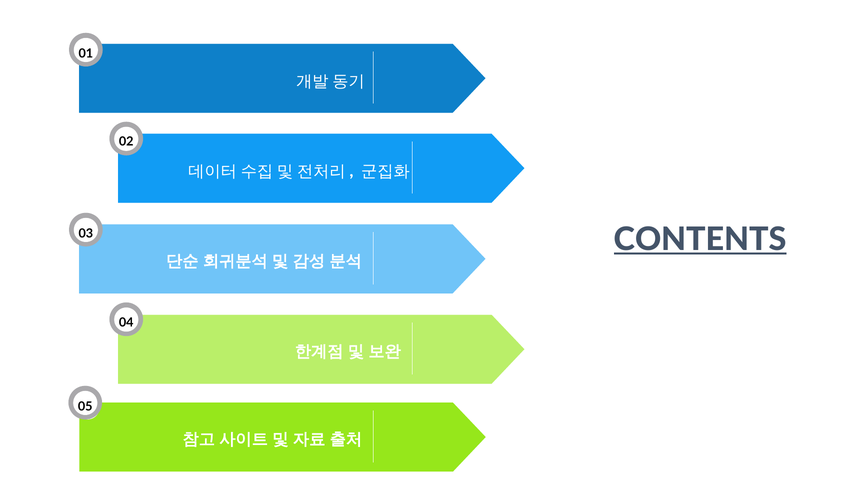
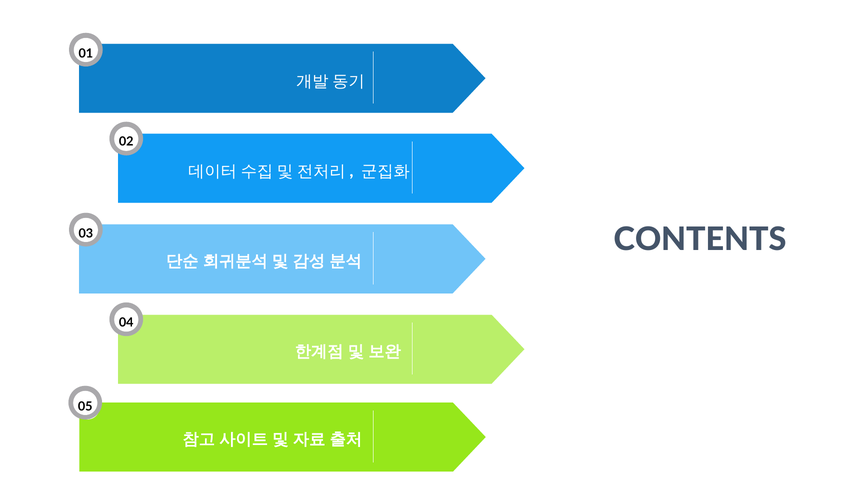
CONTENTS underline: present -> none
